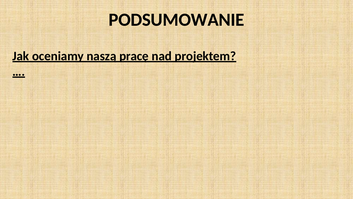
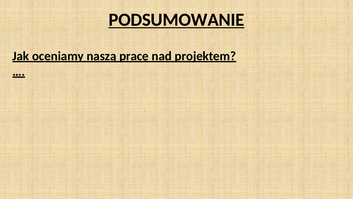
PODSUMOWANIE underline: none -> present
